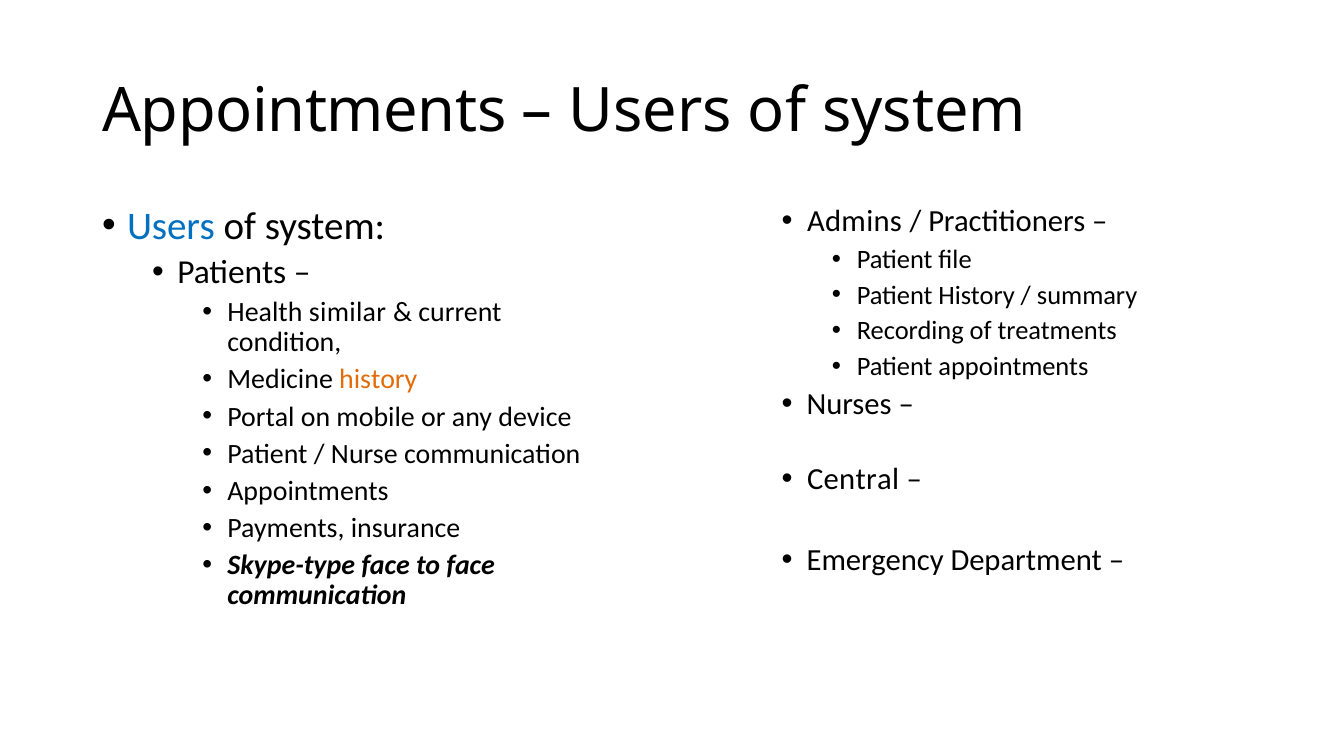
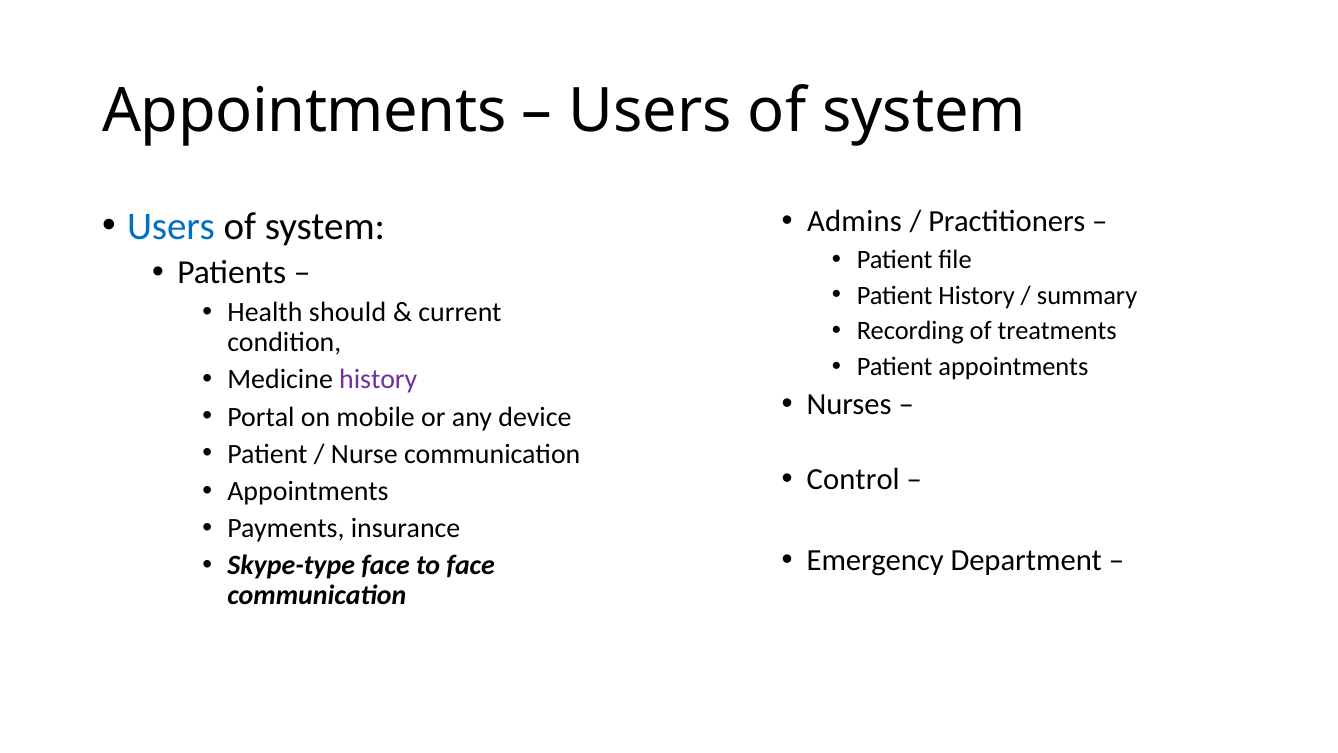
similar: similar -> should
history at (378, 380) colour: orange -> purple
Central: Central -> Control
